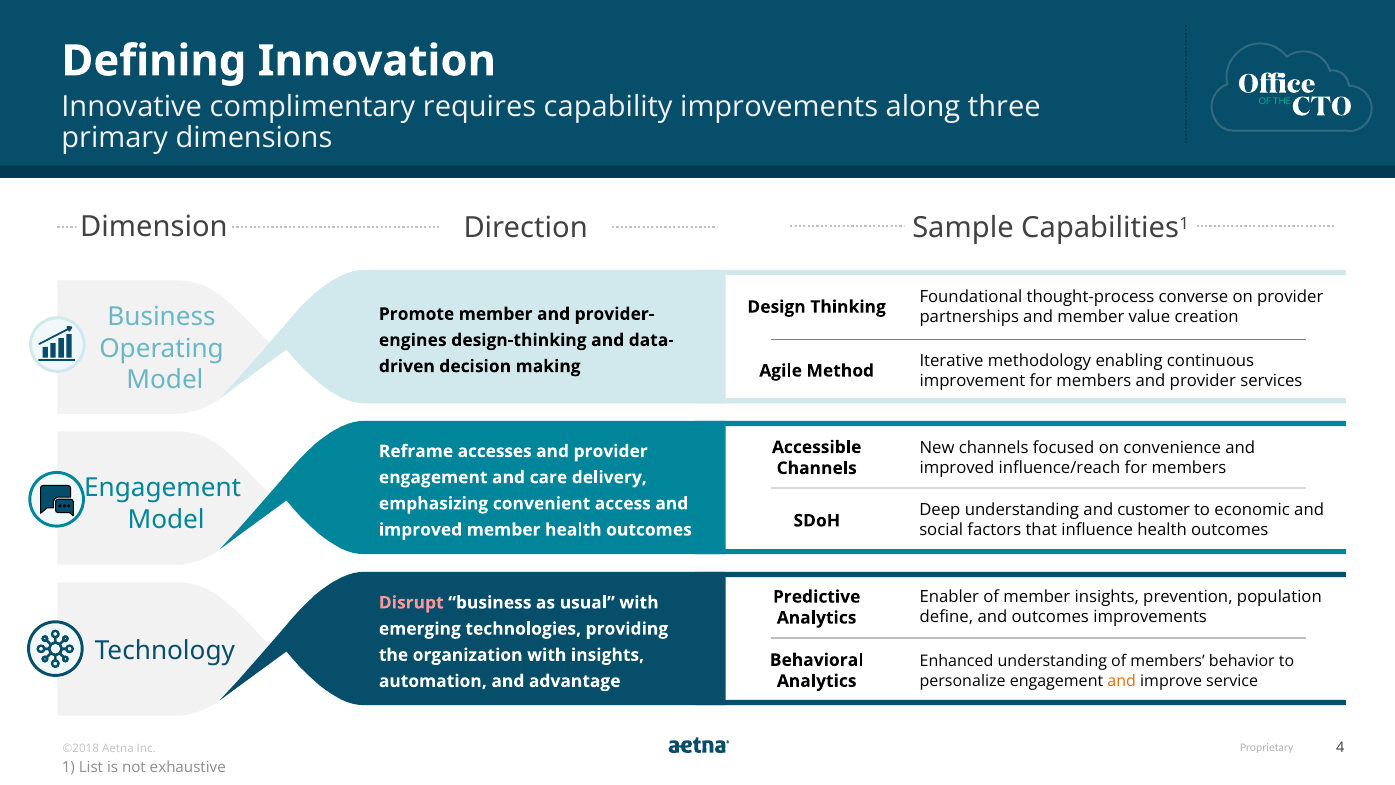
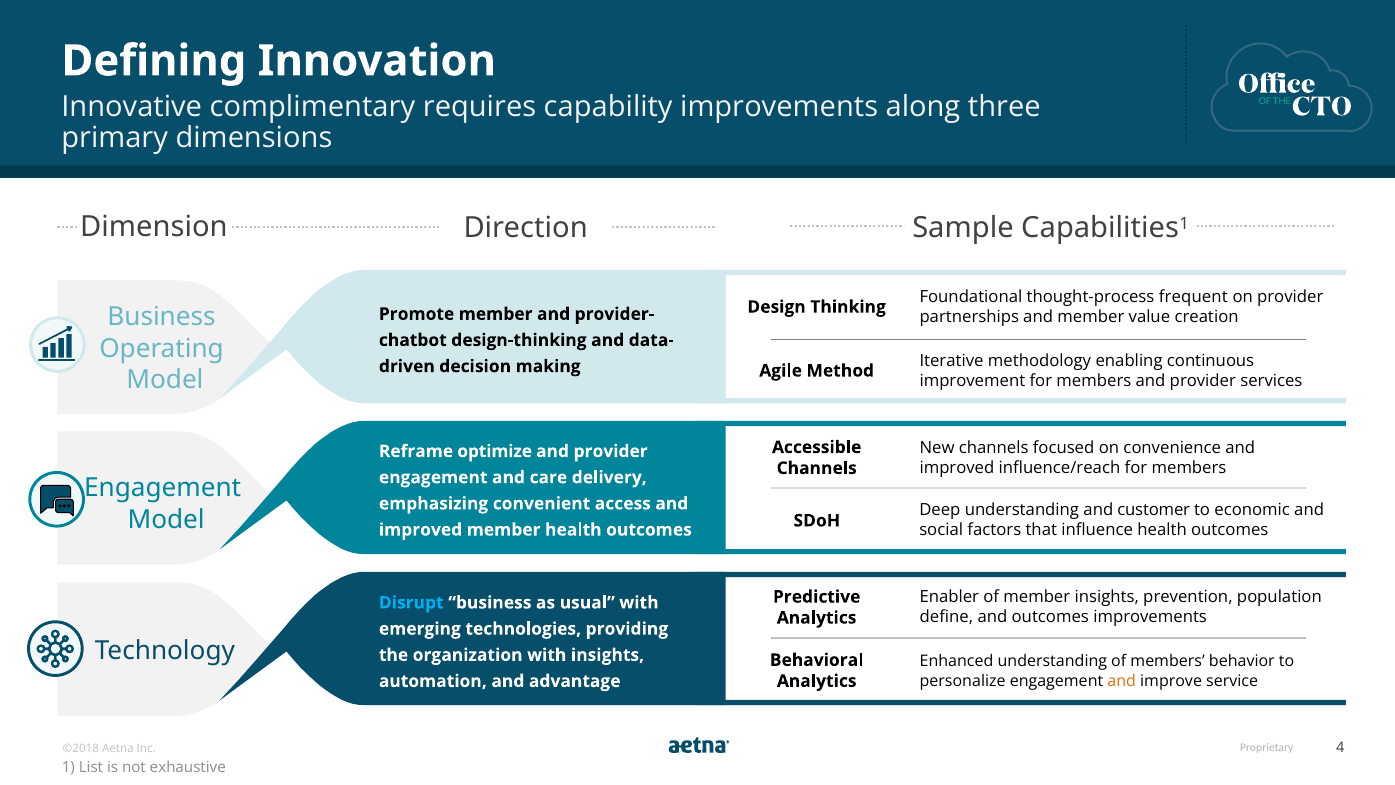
converse: converse -> frequent
engines: engines -> chatbot
accesses: accesses -> optimize
Disrupt colour: pink -> light blue
